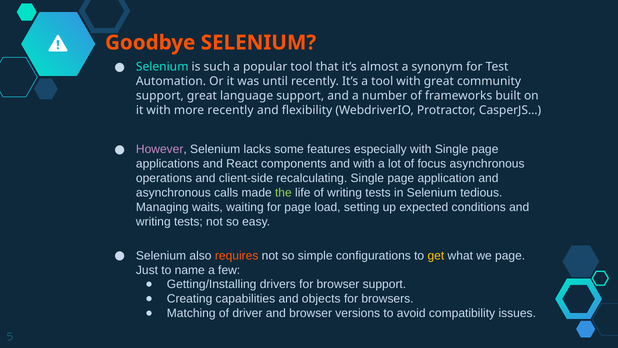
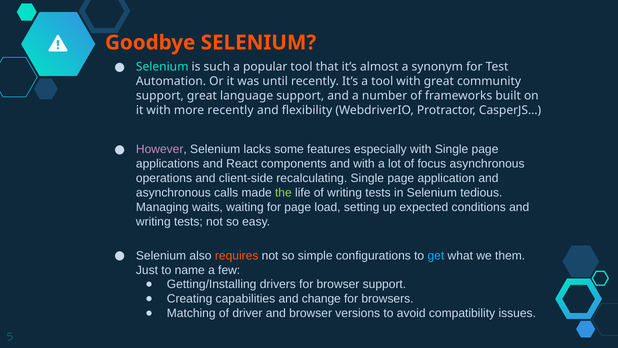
get colour: yellow -> light blue
we page: page -> them
objects: objects -> change
